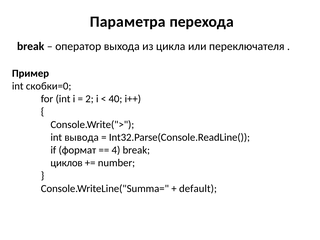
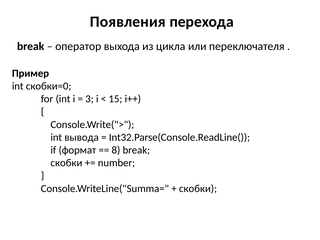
Параметра: Параметра -> Появления
2: 2 -> 3
40: 40 -> 15
4: 4 -> 8
циклов at (67, 163): циклов -> скобки
default at (198, 188): default -> скобки
